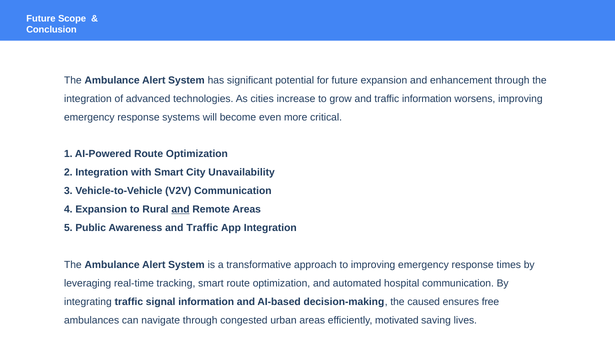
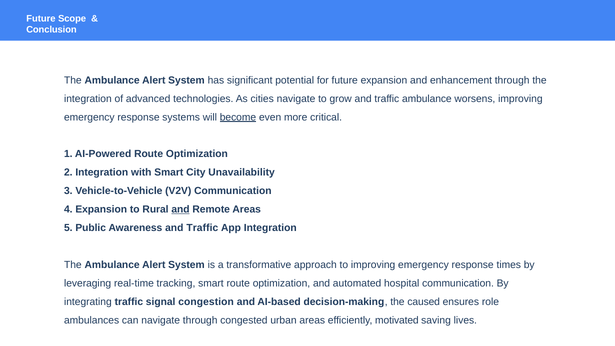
cities increase: increase -> navigate
traffic information: information -> ambulance
become underline: none -> present
signal information: information -> congestion
free: free -> role
